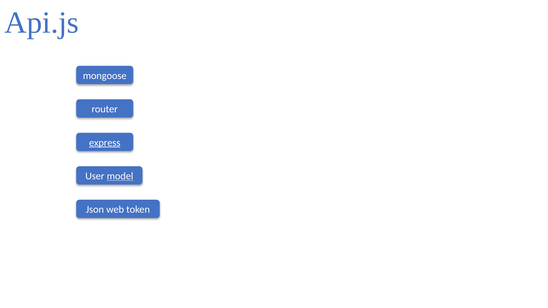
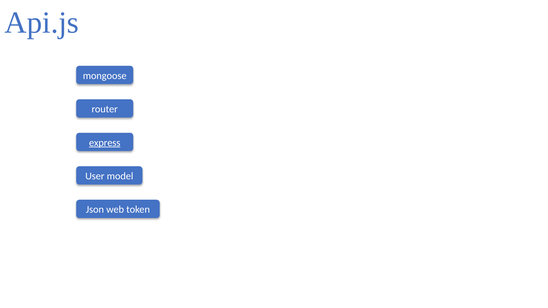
model underline: present -> none
